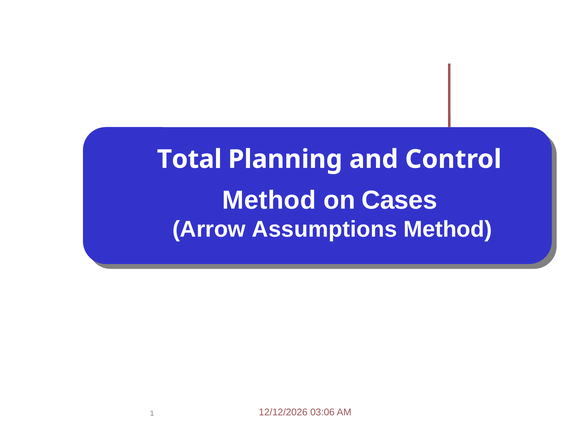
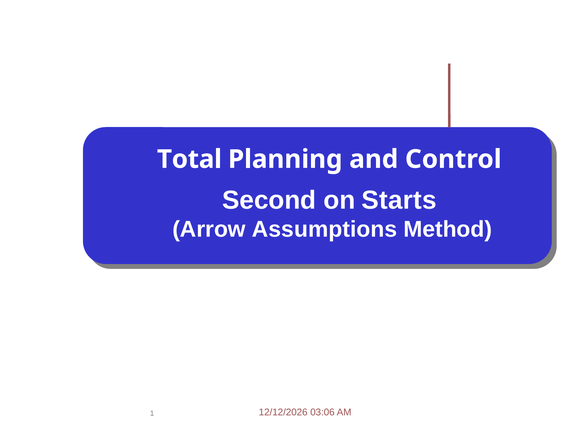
Method at (269, 200): Method -> Second
Cases: Cases -> Starts
